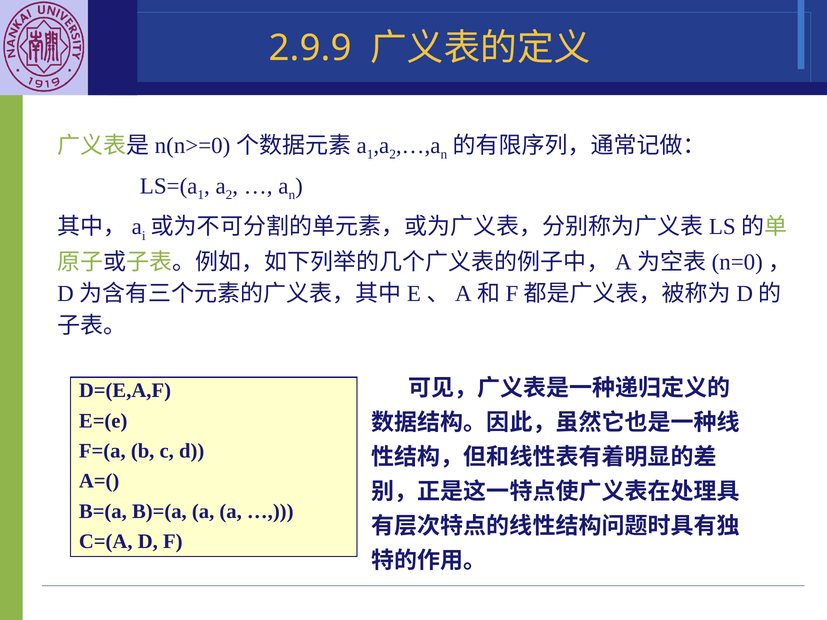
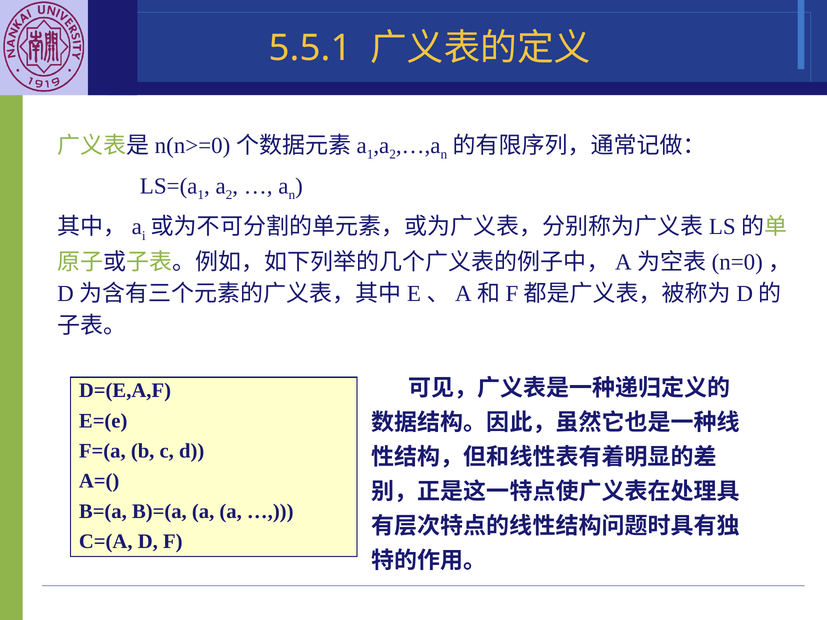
2.9.9: 2.9.9 -> 5.5.1
